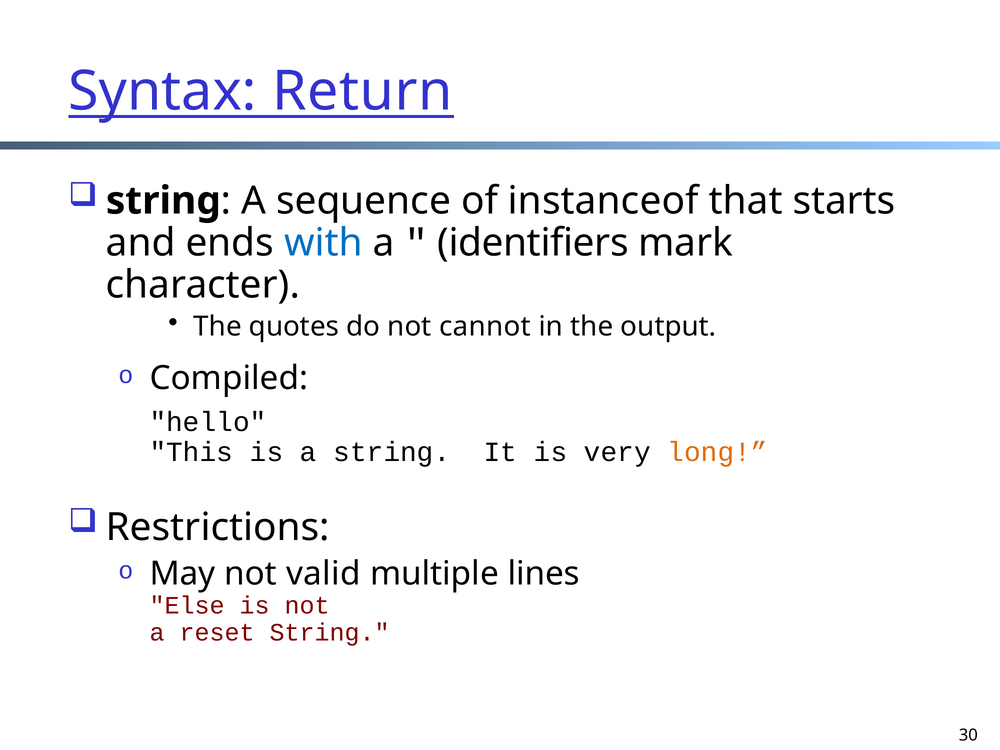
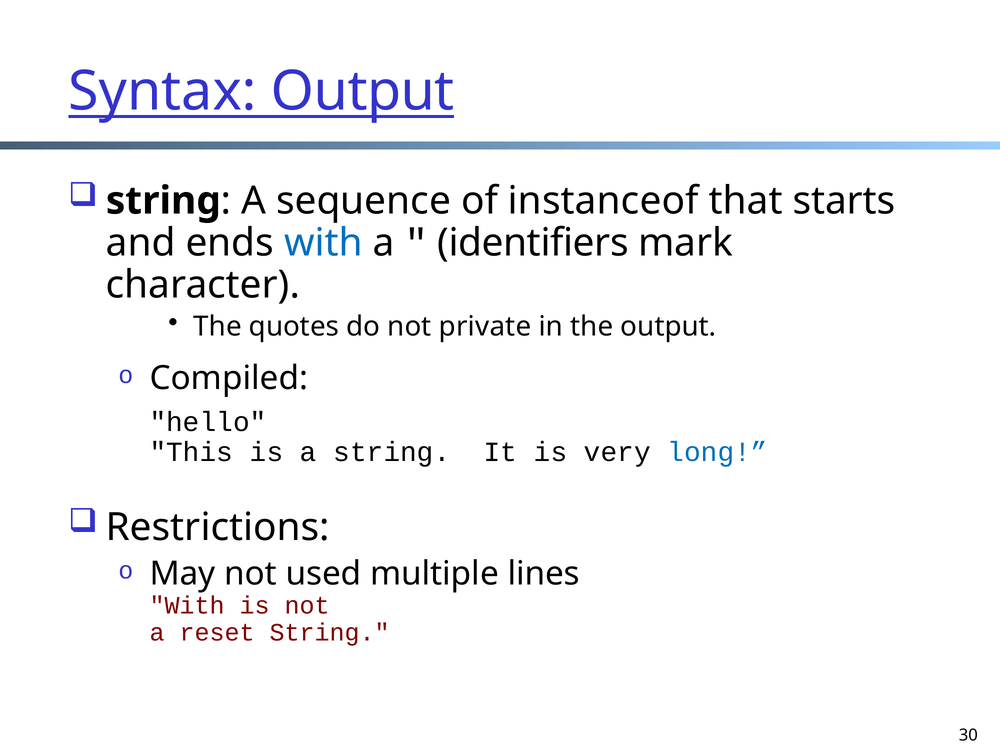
Syntax Return: Return -> Output
cannot: cannot -> private
long colour: orange -> blue
valid: valid -> used
Else at (187, 605): Else -> With
